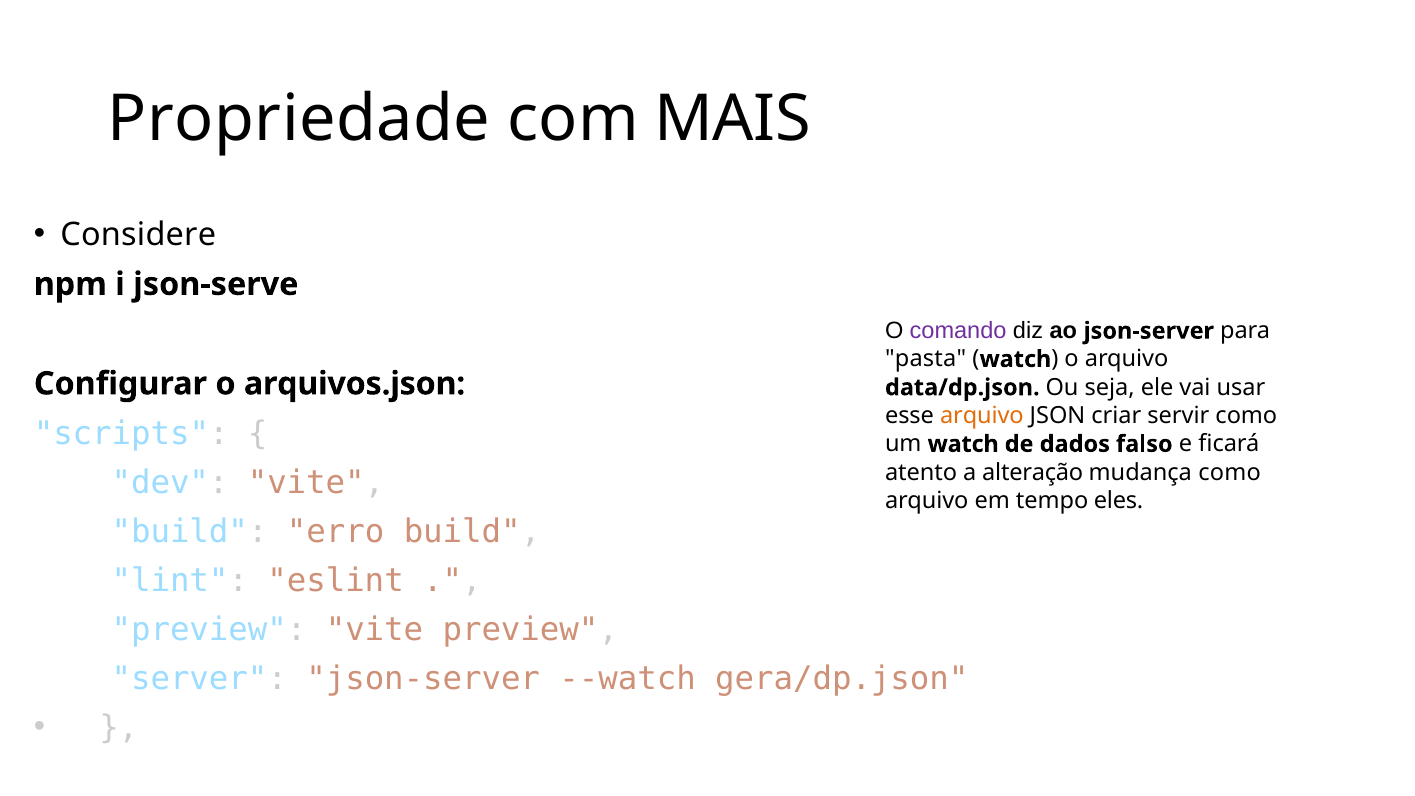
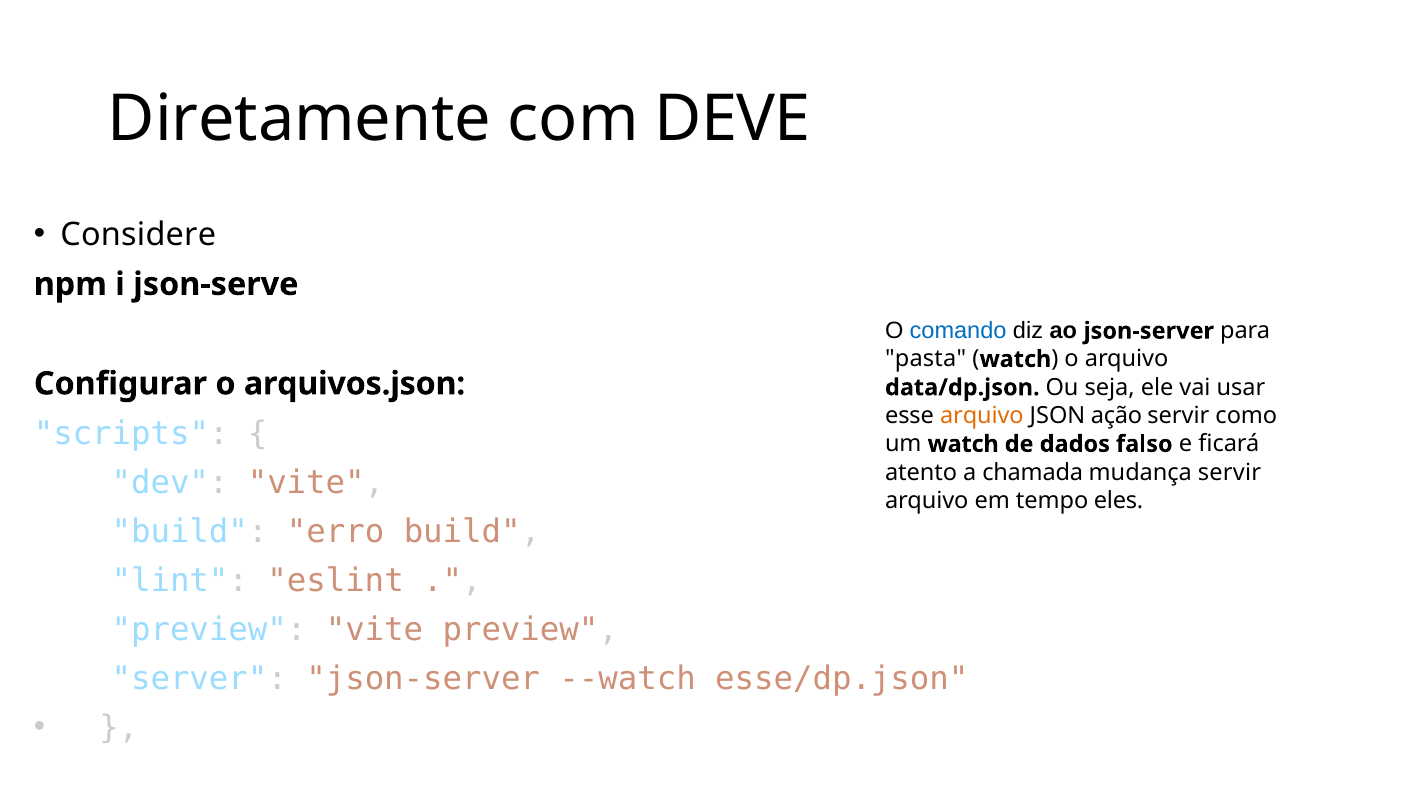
Propriedade: Propriedade -> Diretamente
MAIS: MAIS -> DEVE
comando colour: purple -> blue
criar: criar -> ação
alteração: alteração -> chamada
mudança como: como -> servir
gera/dp.json: gera/dp.json -> esse/dp.json
